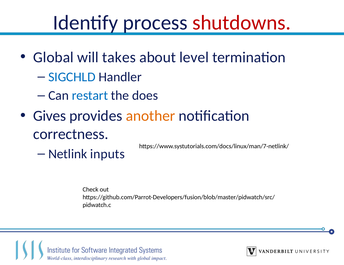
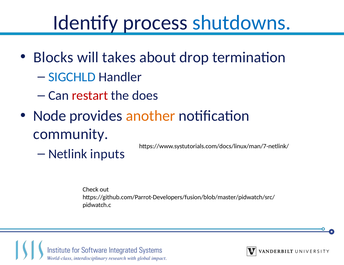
shutdowns colour: red -> blue
Global: Global -> Blocks
level: level -> drop
restart colour: blue -> red
Gives: Gives -> Node
correctness: correctness -> community
